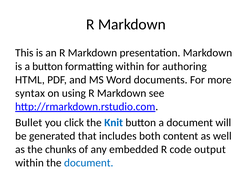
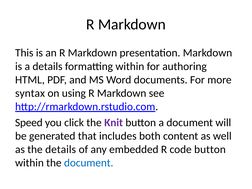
a button: button -> details
Bullet: Bullet -> Speed
Knit colour: blue -> purple
the chunks: chunks -> details
code output: output -> button
